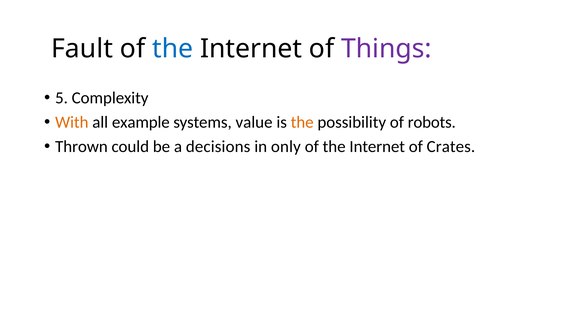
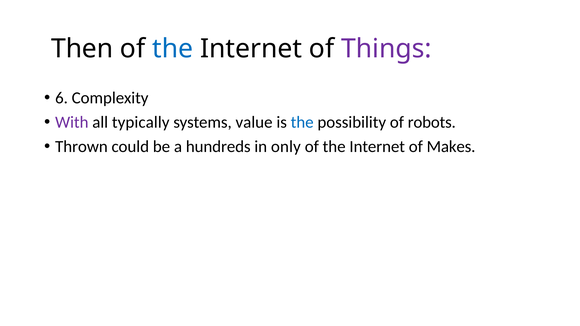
Fault: Fault -> Then
5: 5 -> 6
With colour: orange -> purple
example: example -> typically
the at (302, 122) colour: orange -> blue
decisions: decisions -> hundreds
Crates: Crates -> Makes
